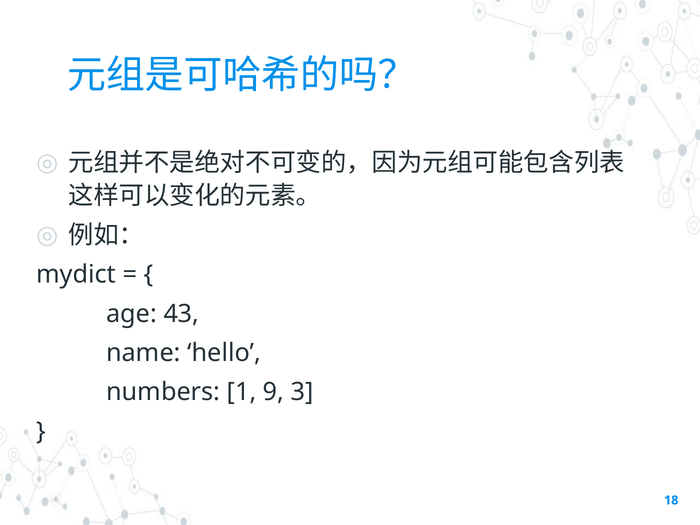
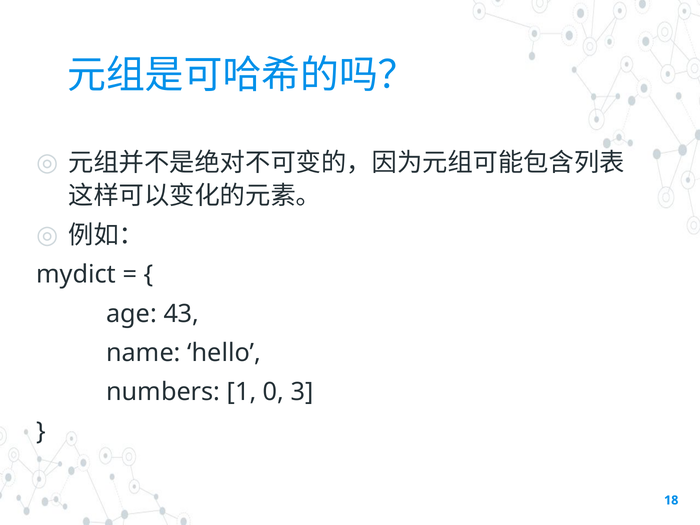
9: 9 -> 0
